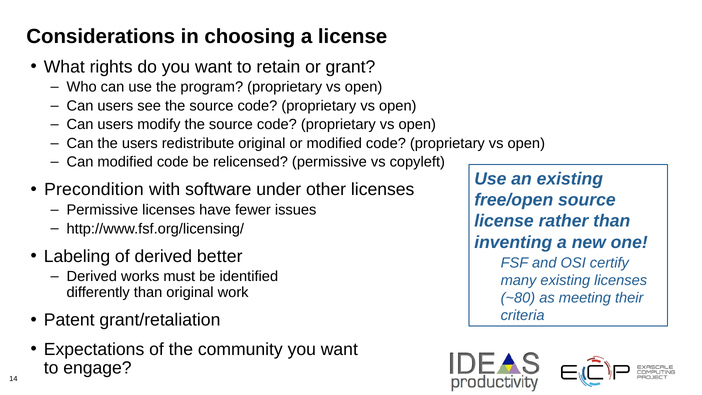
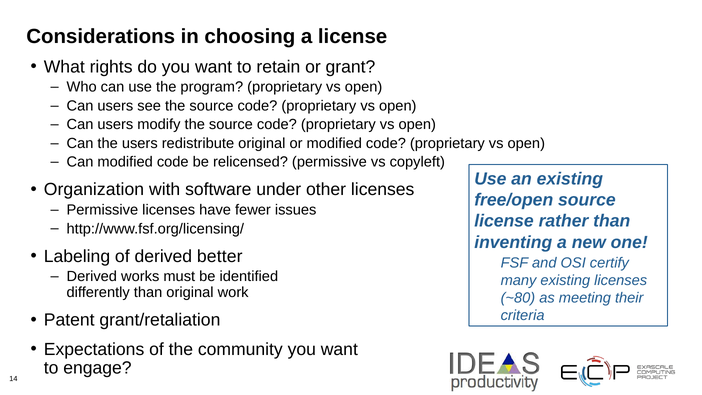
Precondition: Precondition -> Organization
